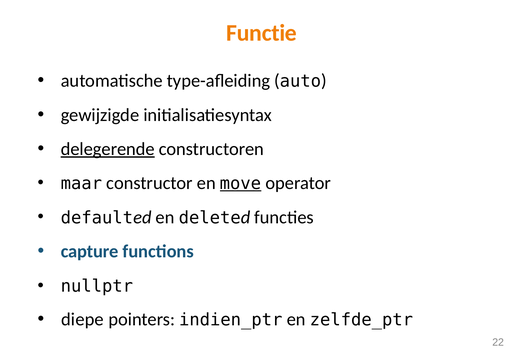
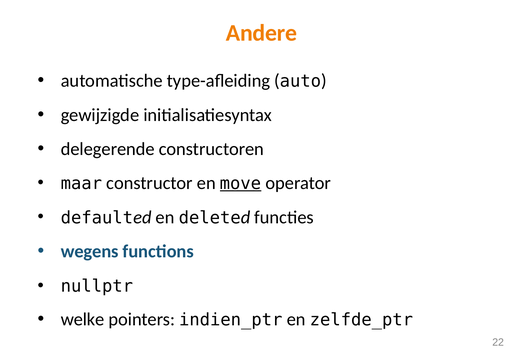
Functie: Functie -> Andere
delegerende underline: present -> none
capture: capture -> wegens
diepe: diepe -> welke
